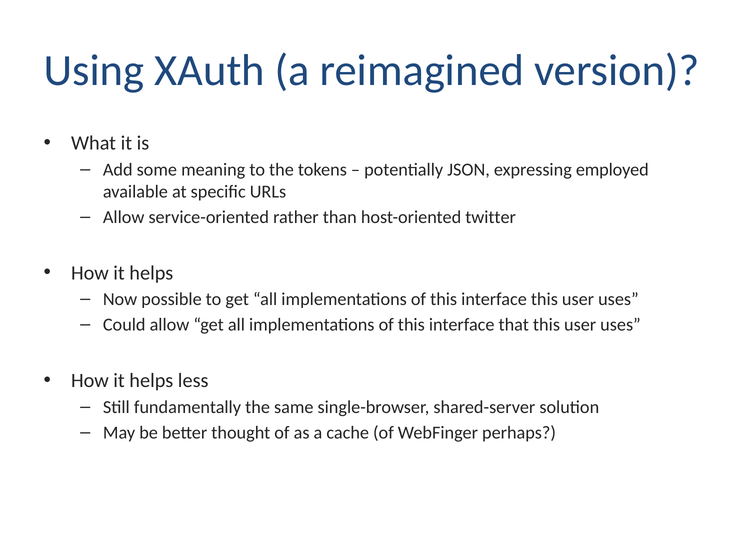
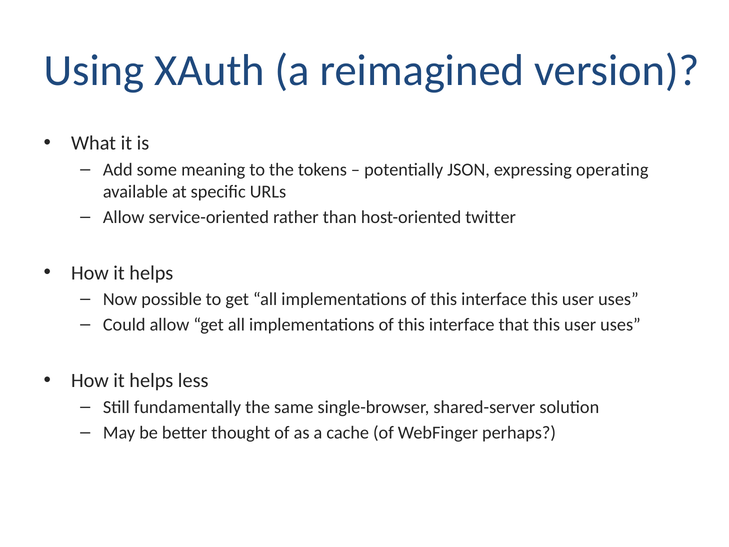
employed: employed -> operating
